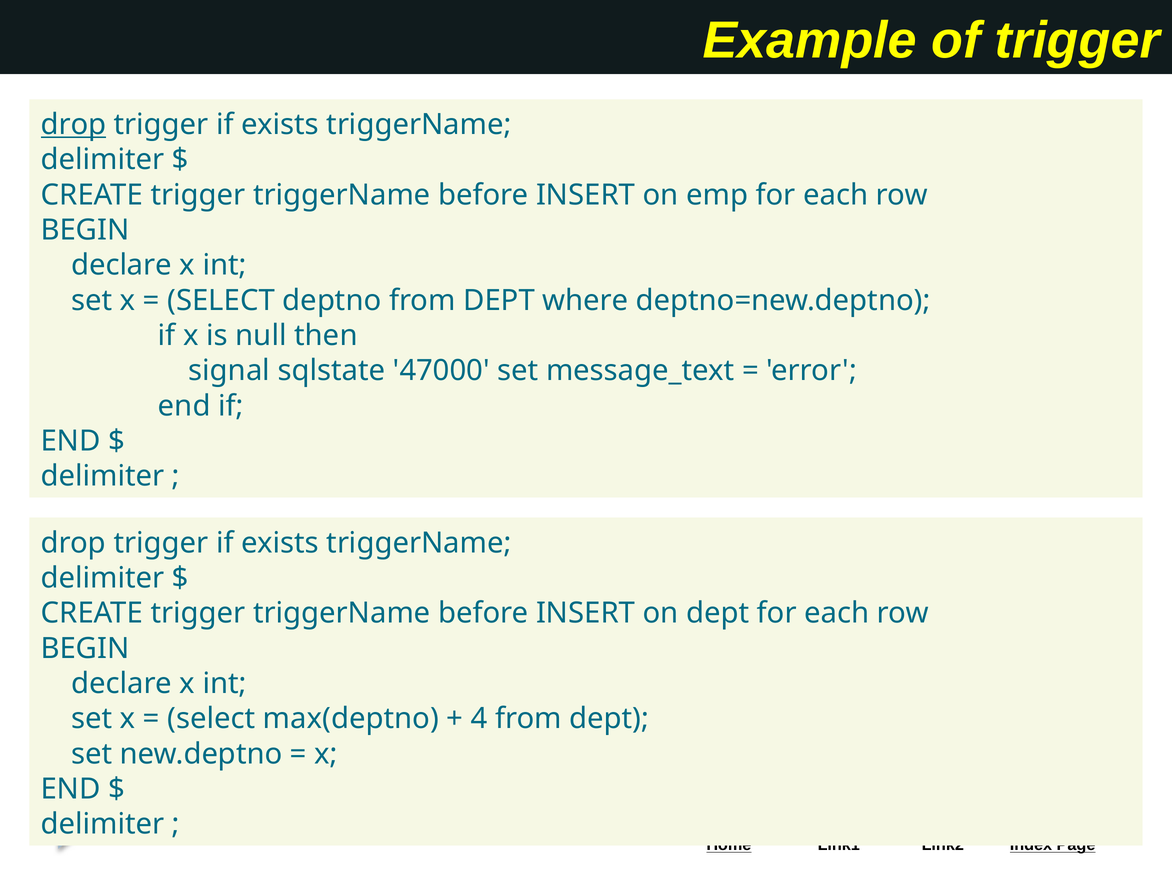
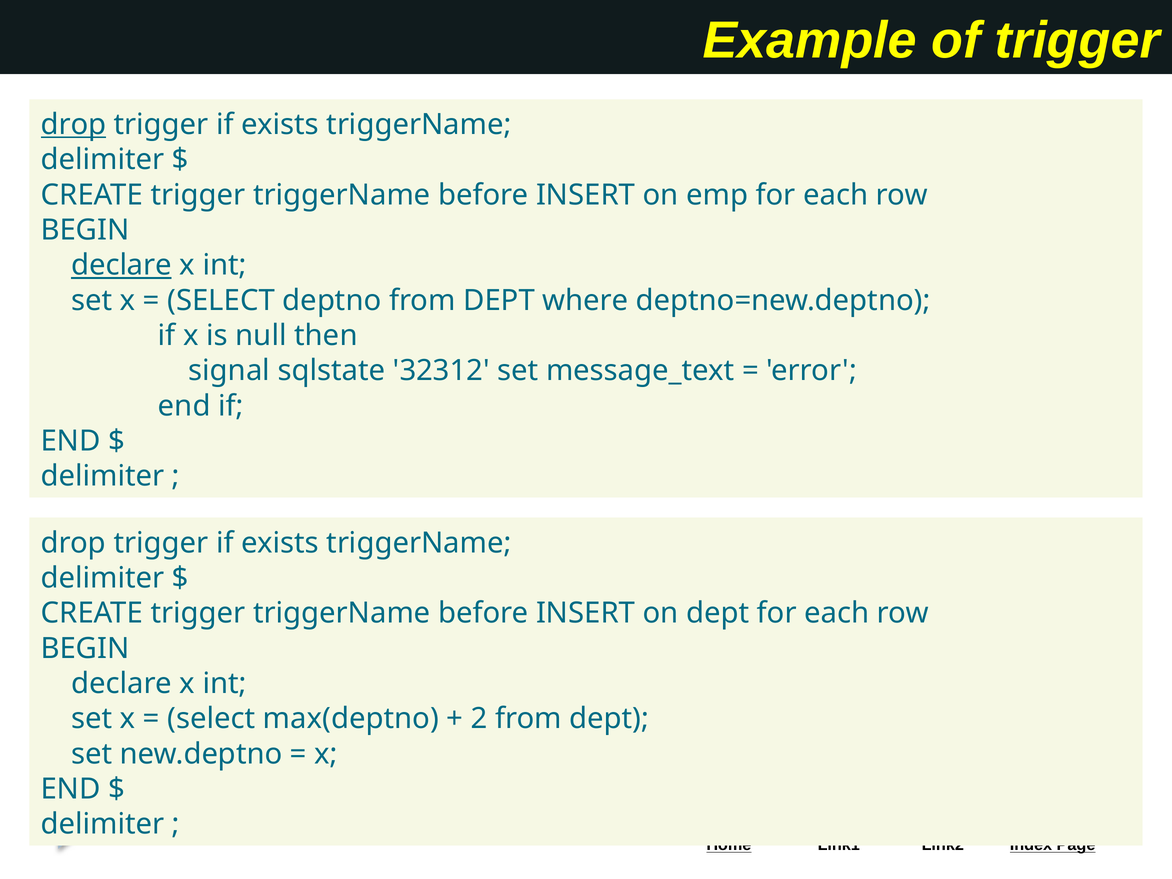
declare at (122, 265) underline: none -> present
47000: 47000 -> 32312
4: 4 -> 2
